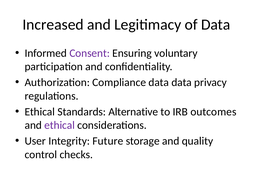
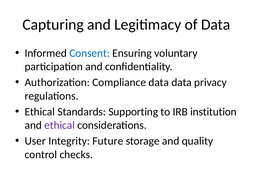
Increased: Increased -> Capturing
Consent colour: purple -> blue
Alternative: Alternative -> Supporting
outcomes: outcomes -> institution
